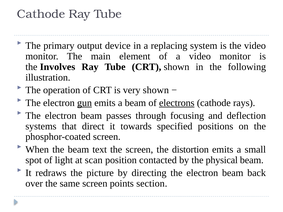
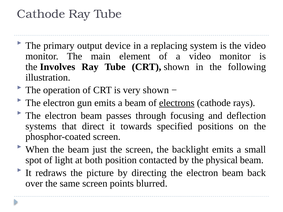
gun underline: present -> none
text: text -> just
distortion: distortion -> backlight
scan: scan -> both
section: section -> blurred
